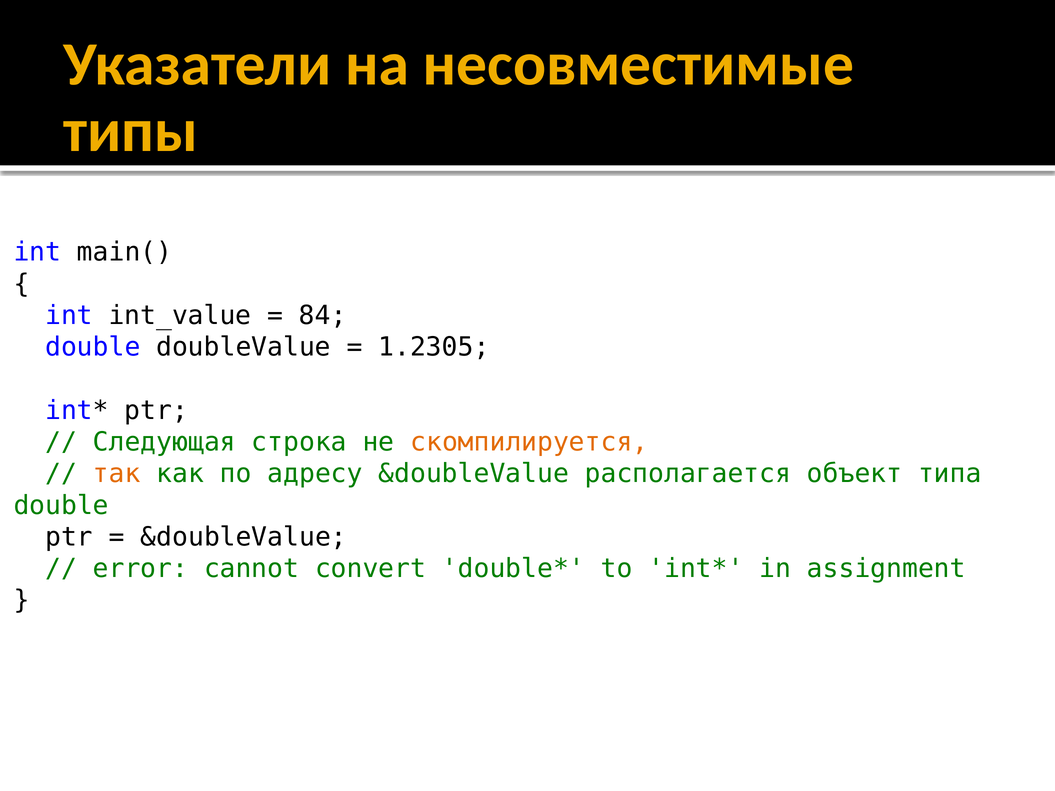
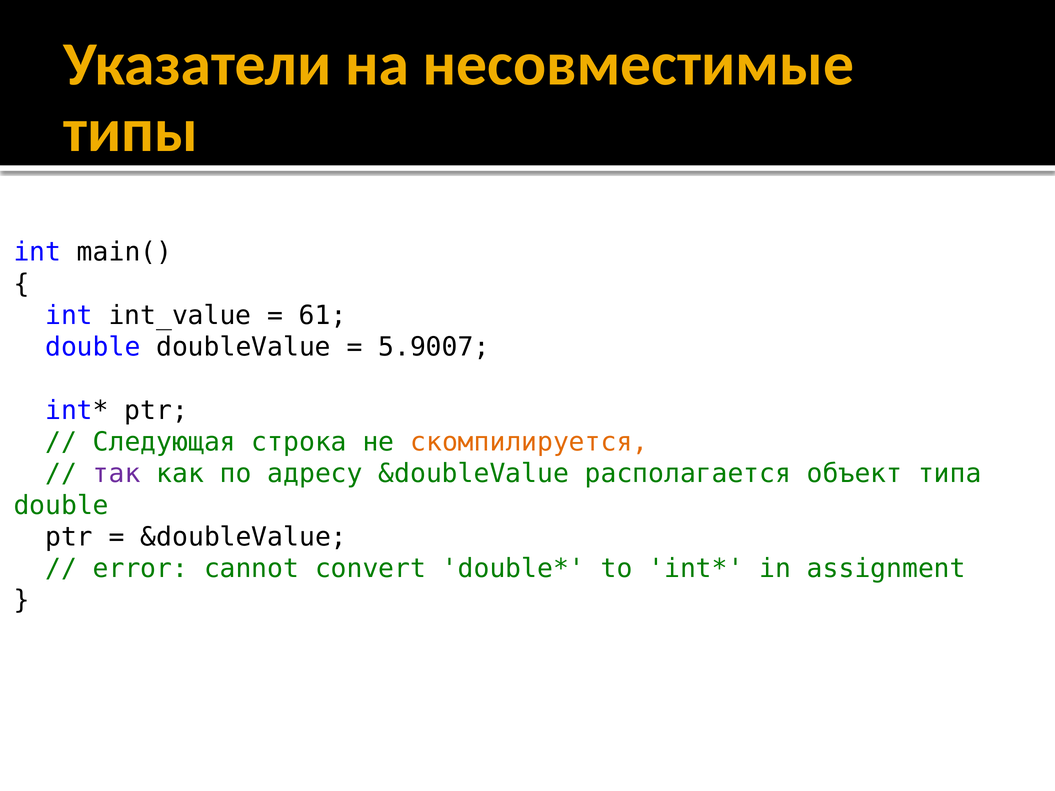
84: 84 -> 61
1.2305: 1.2305 -> 5.9007
так colour: orange -> purple
